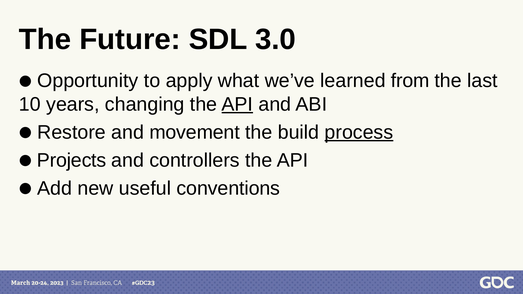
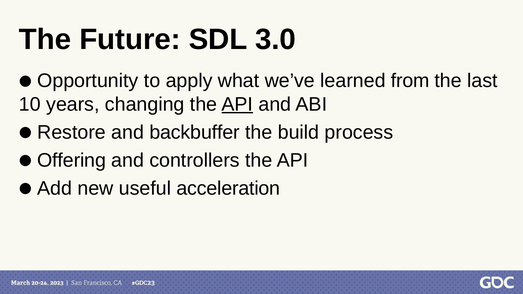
movement: movement -> backbuffer
process underline: present -> none
Projects: Projects -> Offering
conventions: conventions -> acceleration
